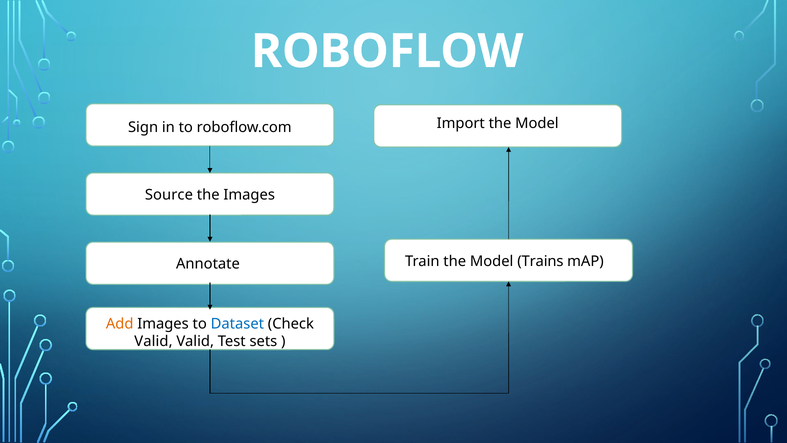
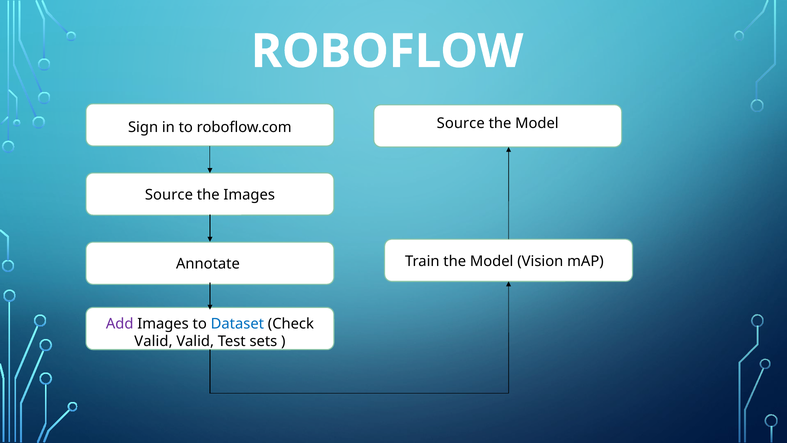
Import at (461, 123): Import -> Source
Trains: Trains -> Vision
Add colour: orange -> purple
